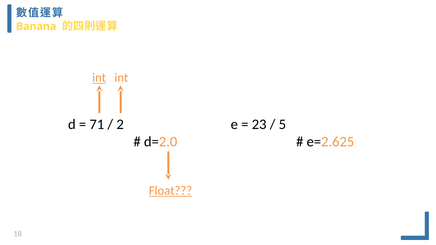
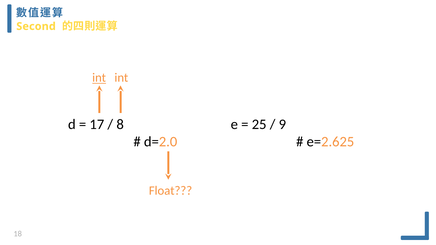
Banana: Banana -> Second
71: 71 -> 17
2: 2 -> 8
23: 23 -> 25
5: 5 -> 9
Float underline: present -> none
